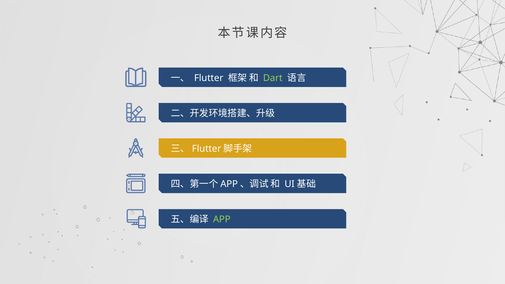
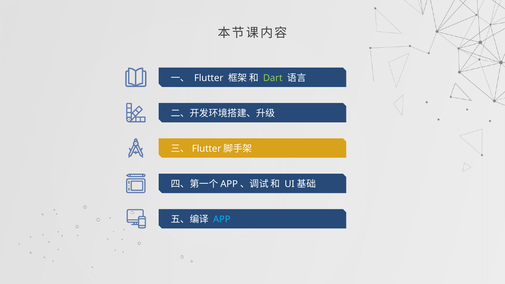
APP colour: light green -> light blue
